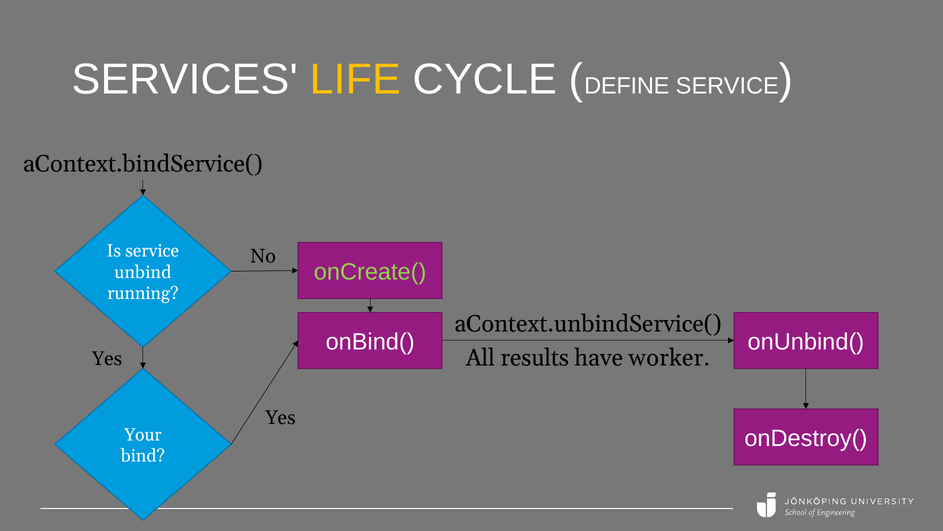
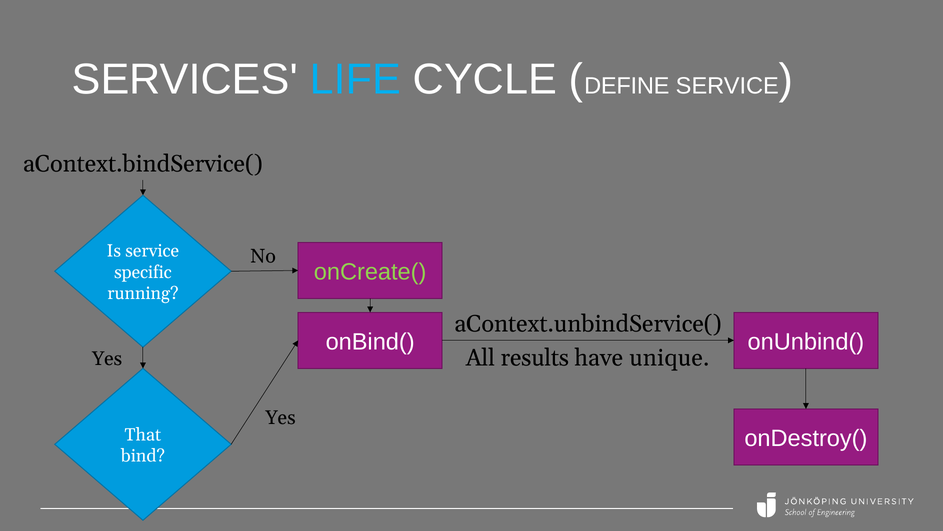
LIFE colour: yellow -> light blue
unbind: unbind -> specific
worker: worker -> unique
Your: Your -> That
